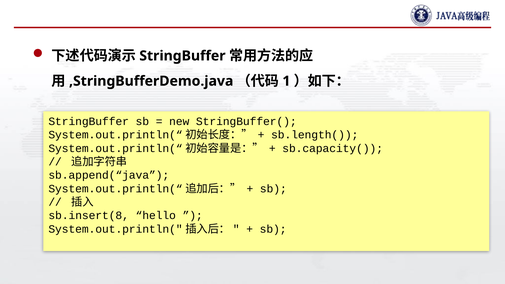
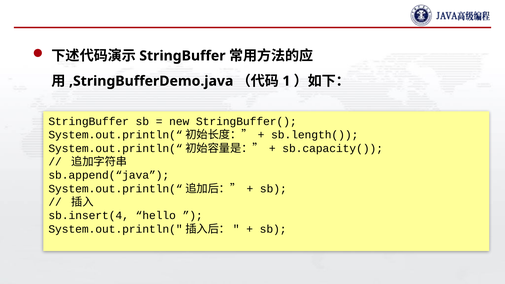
sb.insert(8: sb.insert(8 -> sb.insert(4
